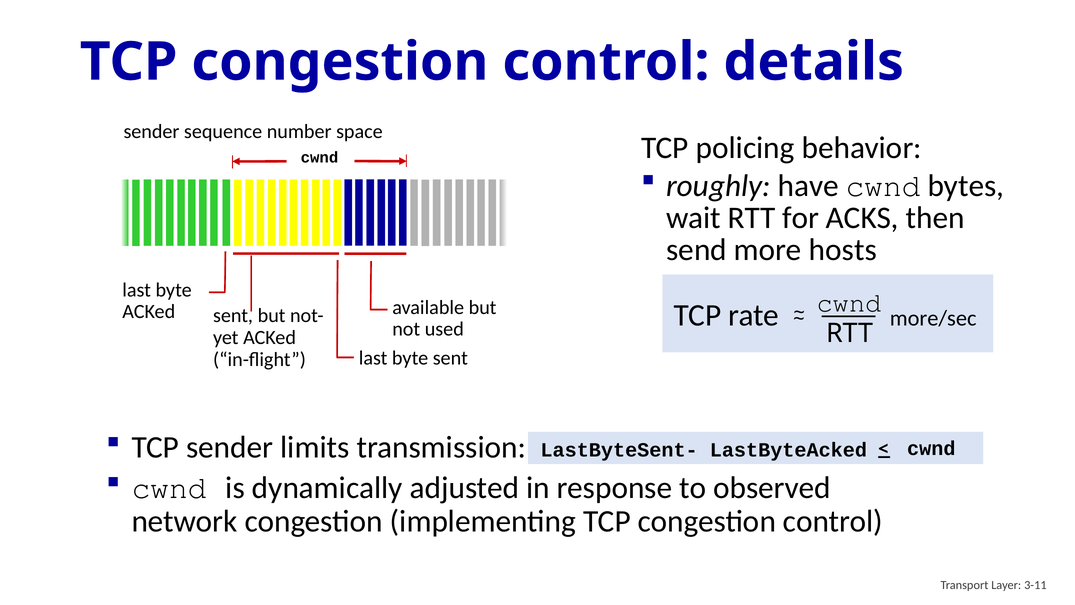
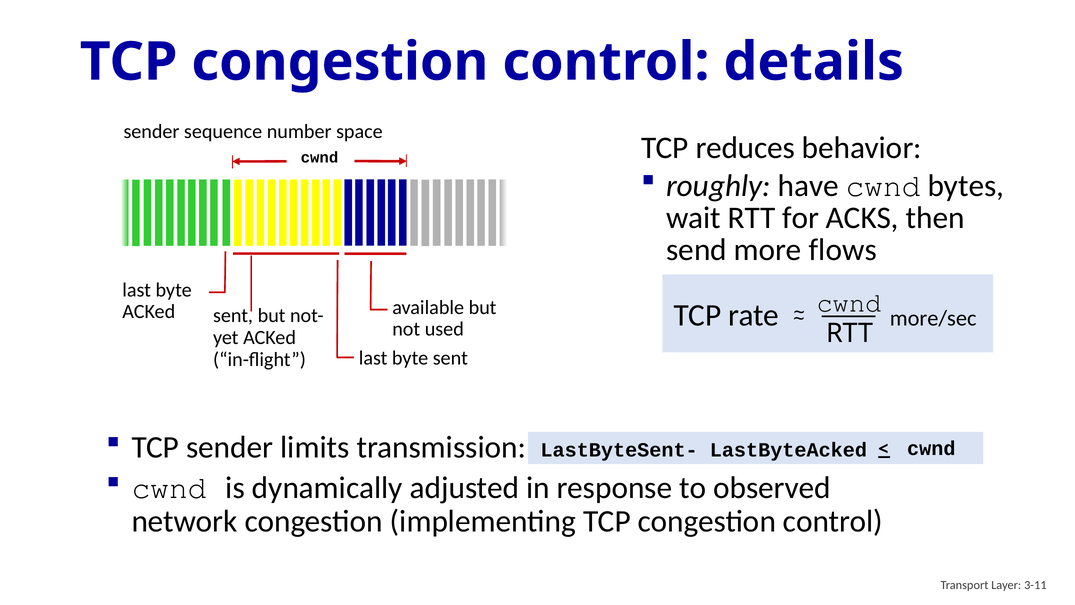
policing: policing -> reduces
hosts: hosts -> flows
